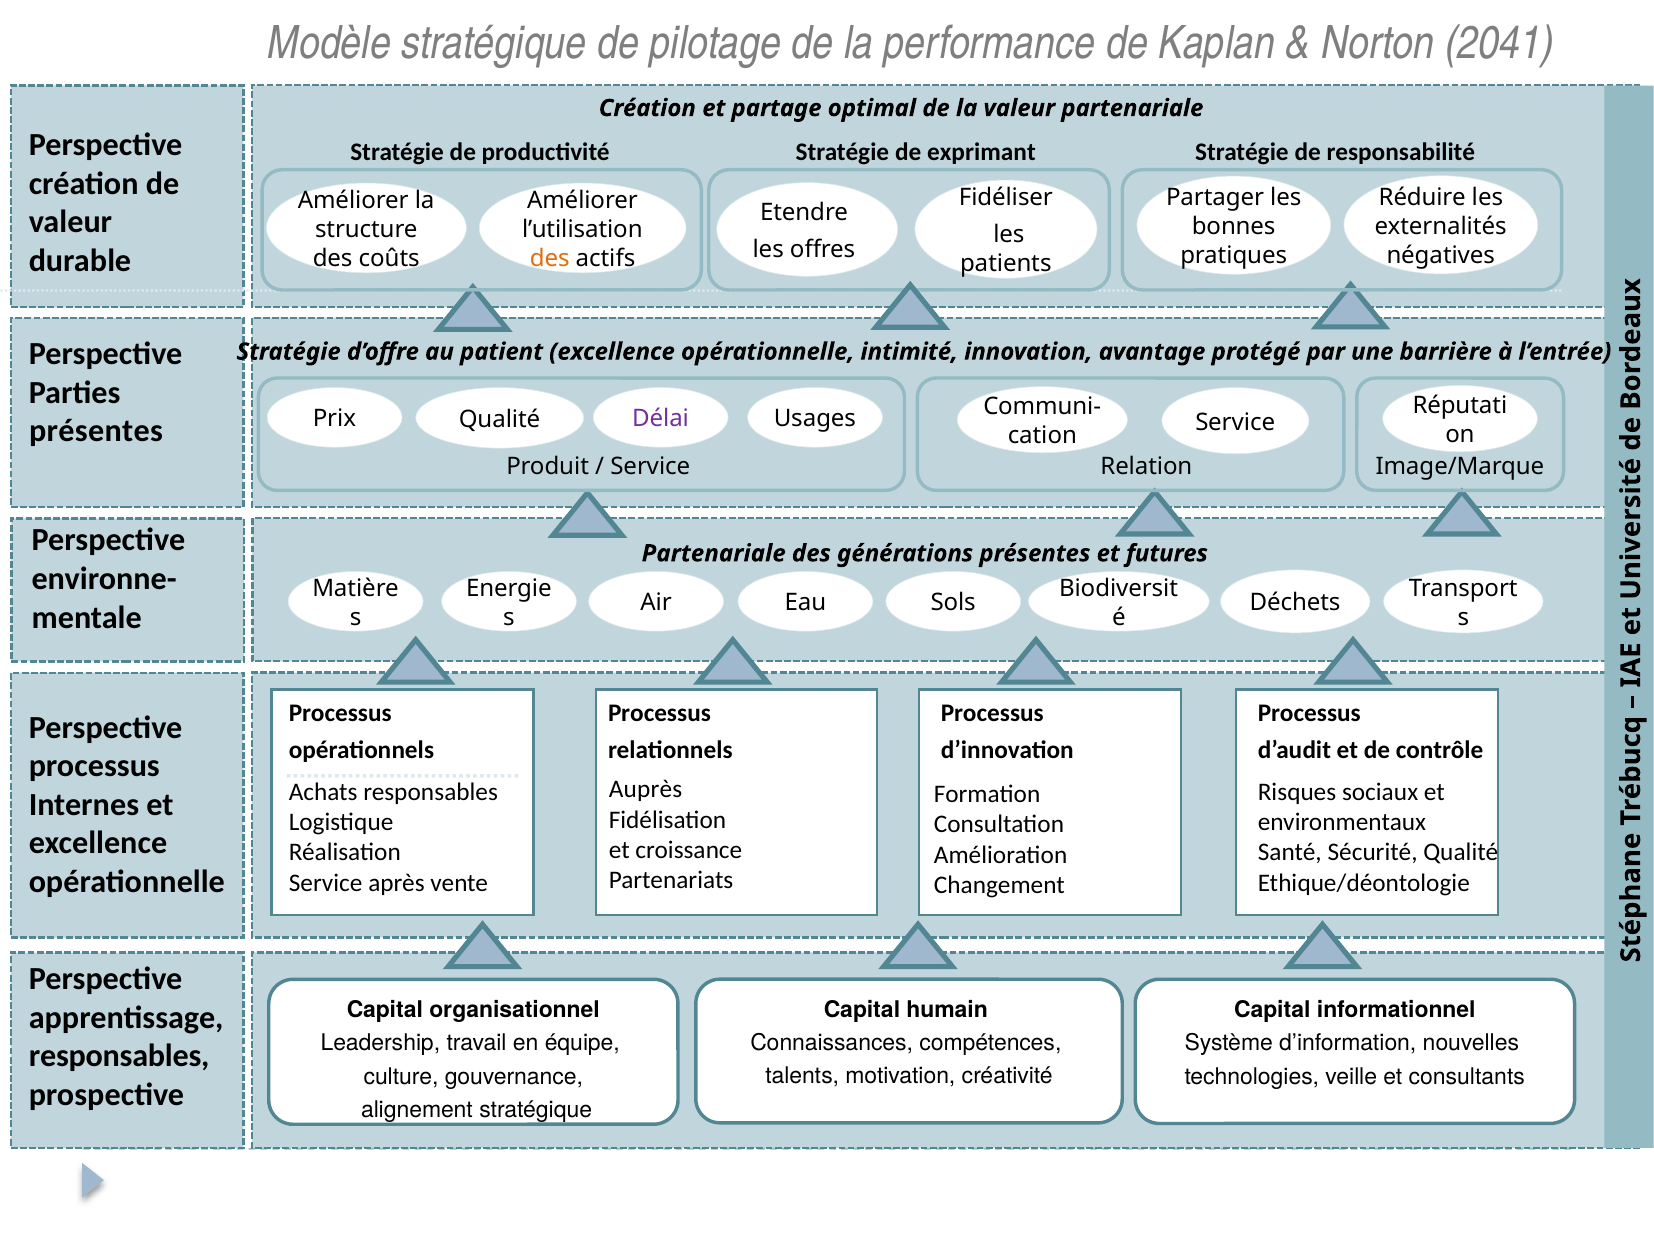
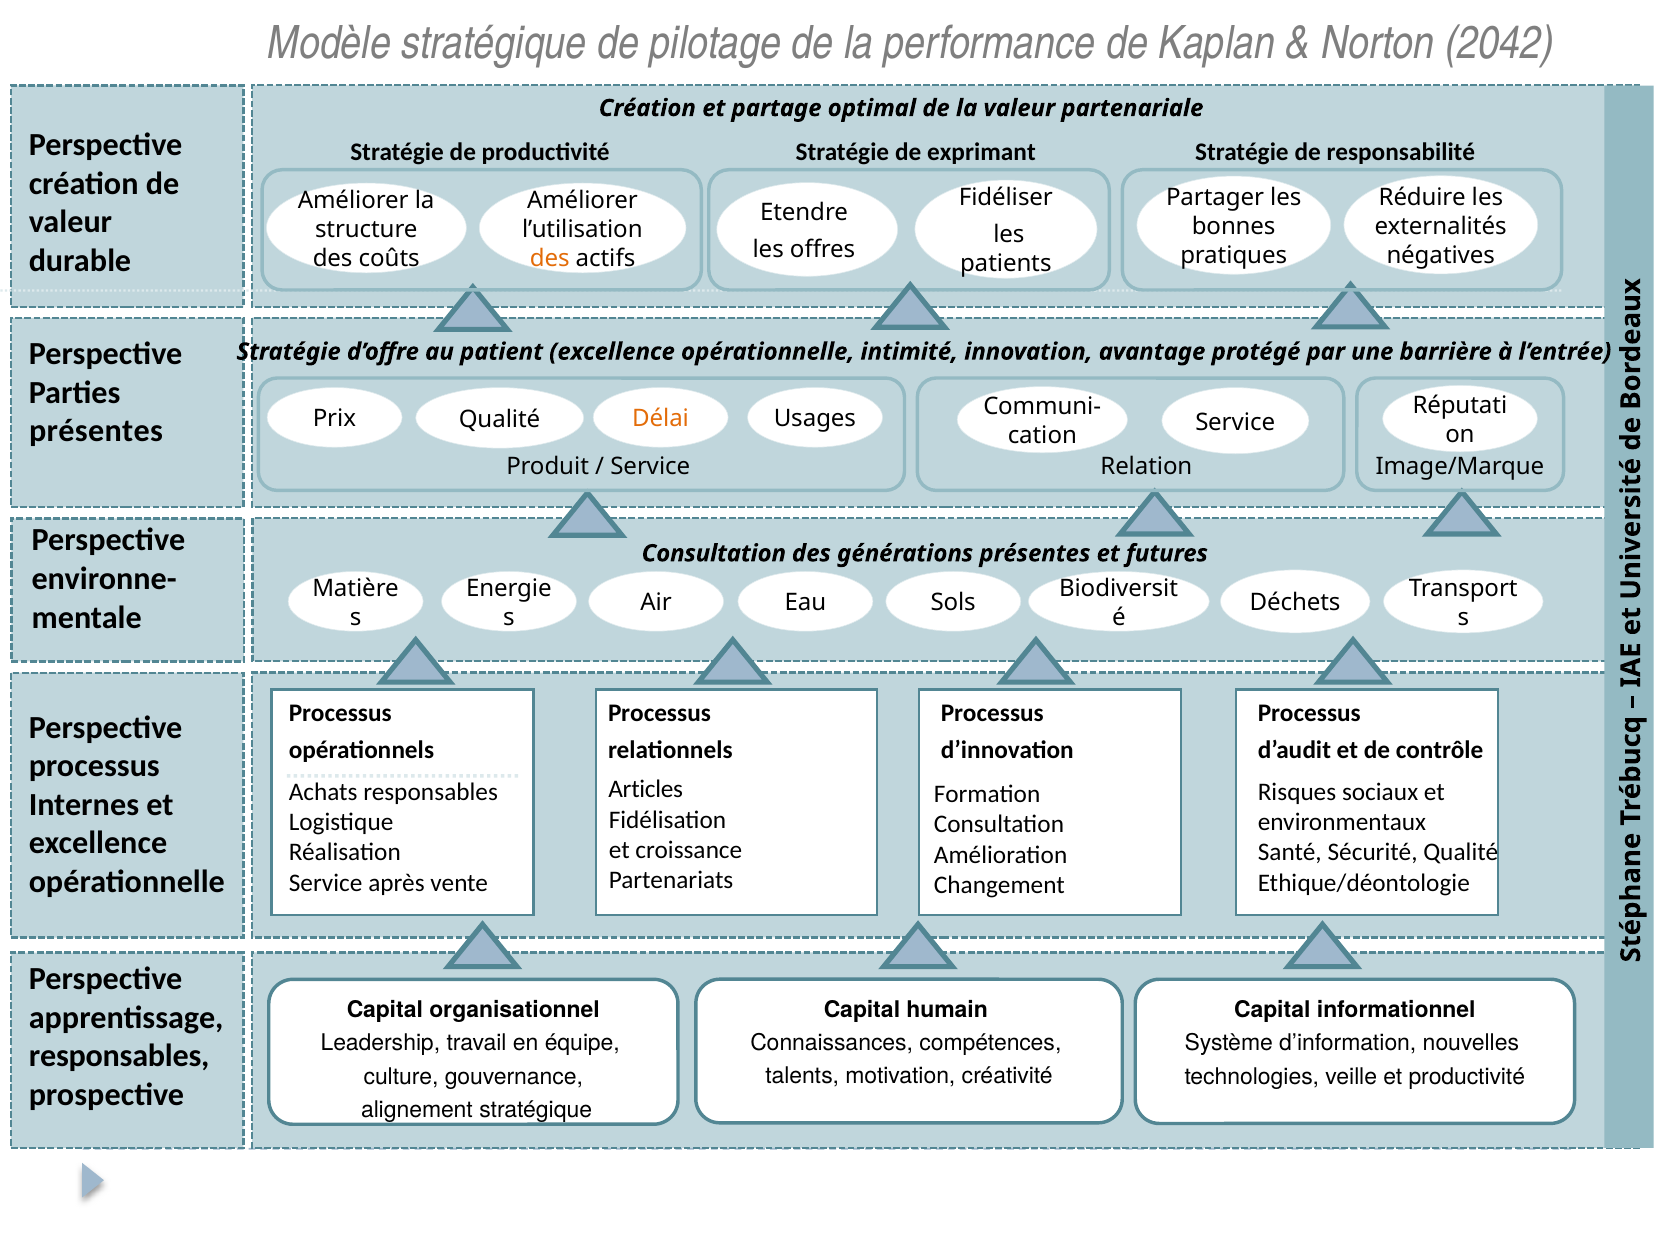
2041: 2041 -> 2042
Délai colour: purple -> orange
Partenariale at (714, 554): Partenariale -> Consultation
Auprès: Auprès -> Articles
et consultants: consultants -> productivité
